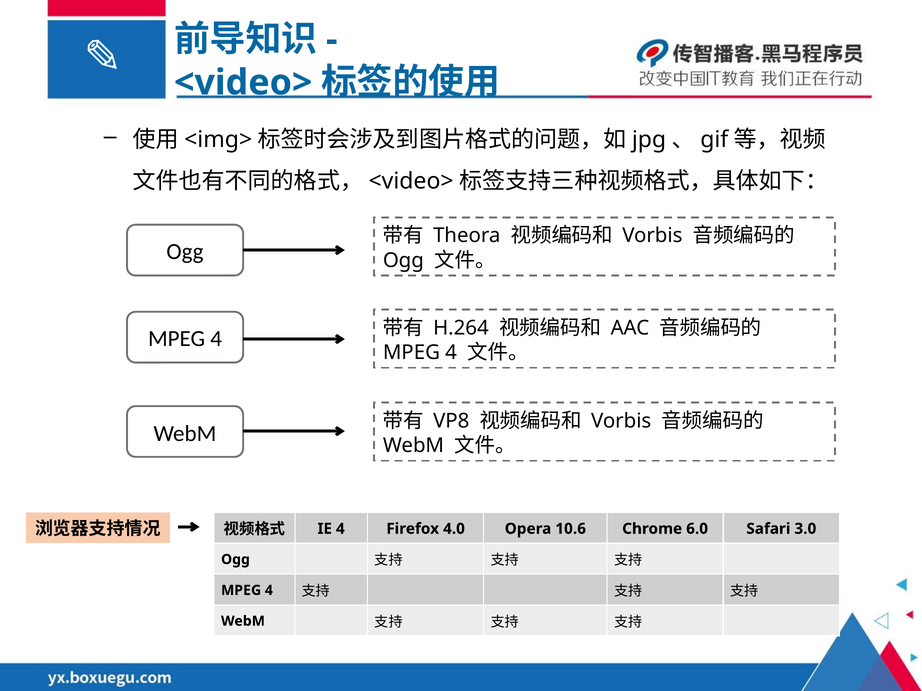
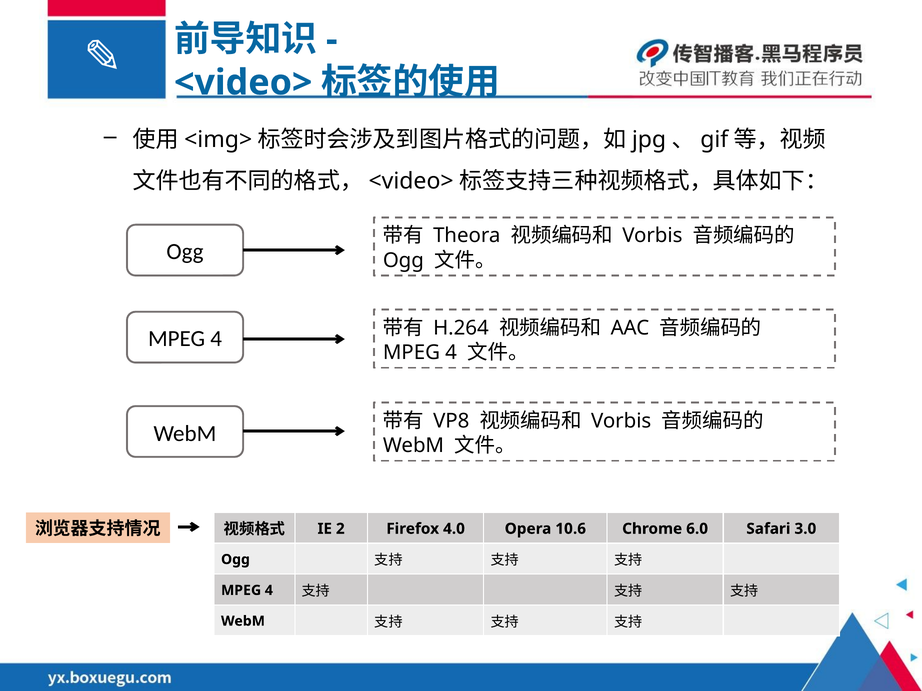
IE 4: 4 -> 2
